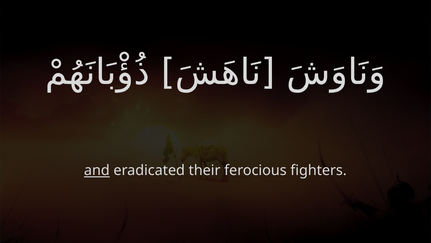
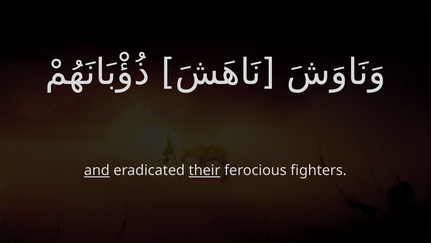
their underline: none -> present
